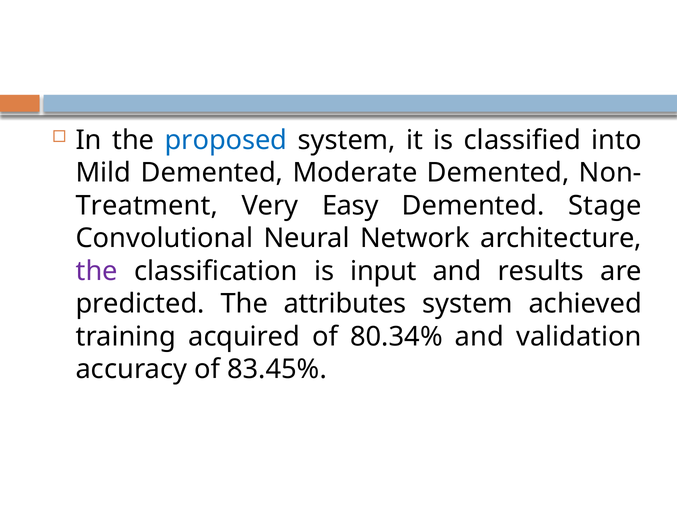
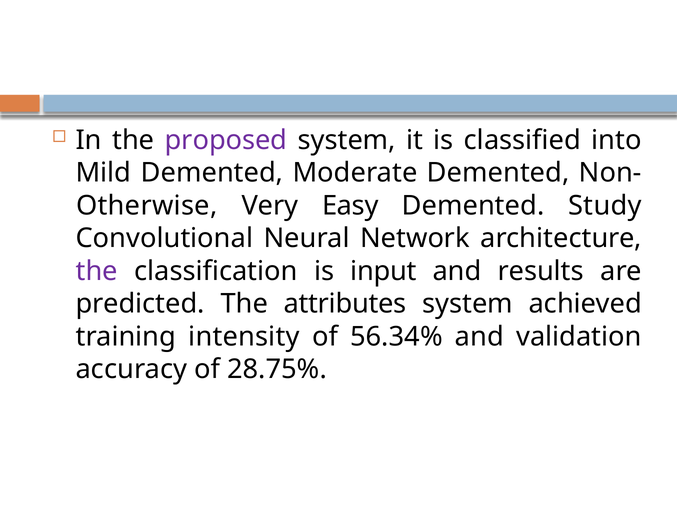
proposed colour: blue -> purple
Treatment: Treatment -> Otherwise
Stage: Stage -> Study
acquired: acquired -> intensity
80.34%: 80.34% -> 56.34%
83.45%: 83.45% -> 28.75%
